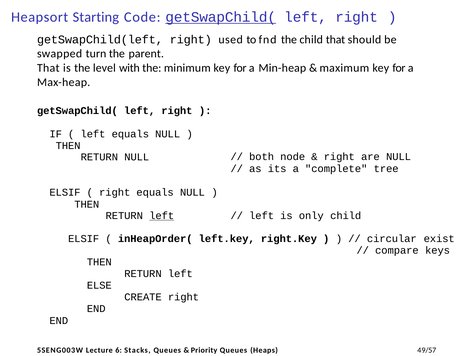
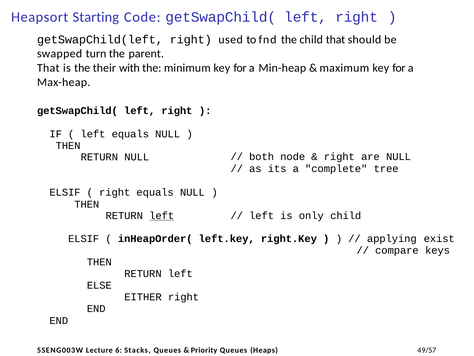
getSwapChild( at (221, 17) underline: present -> none
level: level -> their
circular: circular -> applying
CREATE: CREATE -> EITHER
